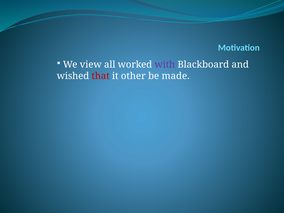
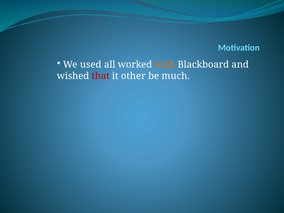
view: view -> used
with colour: purple -> orange
made: made -> much
